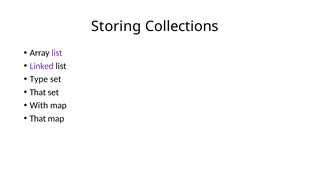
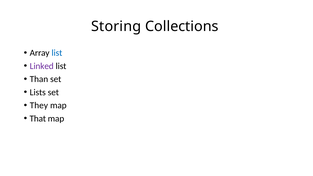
list at (57, 53) colour: purple -> blue
Type: Type -> Than
That at (38, 92): That -> Lists
With: With -> They
